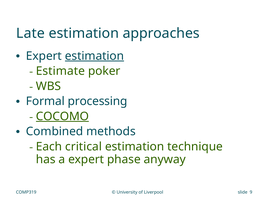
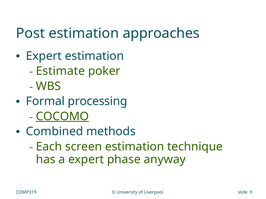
Late: Late -> Post
estimation at (94, 56) underline: present -> none
critical: critical -> screen
